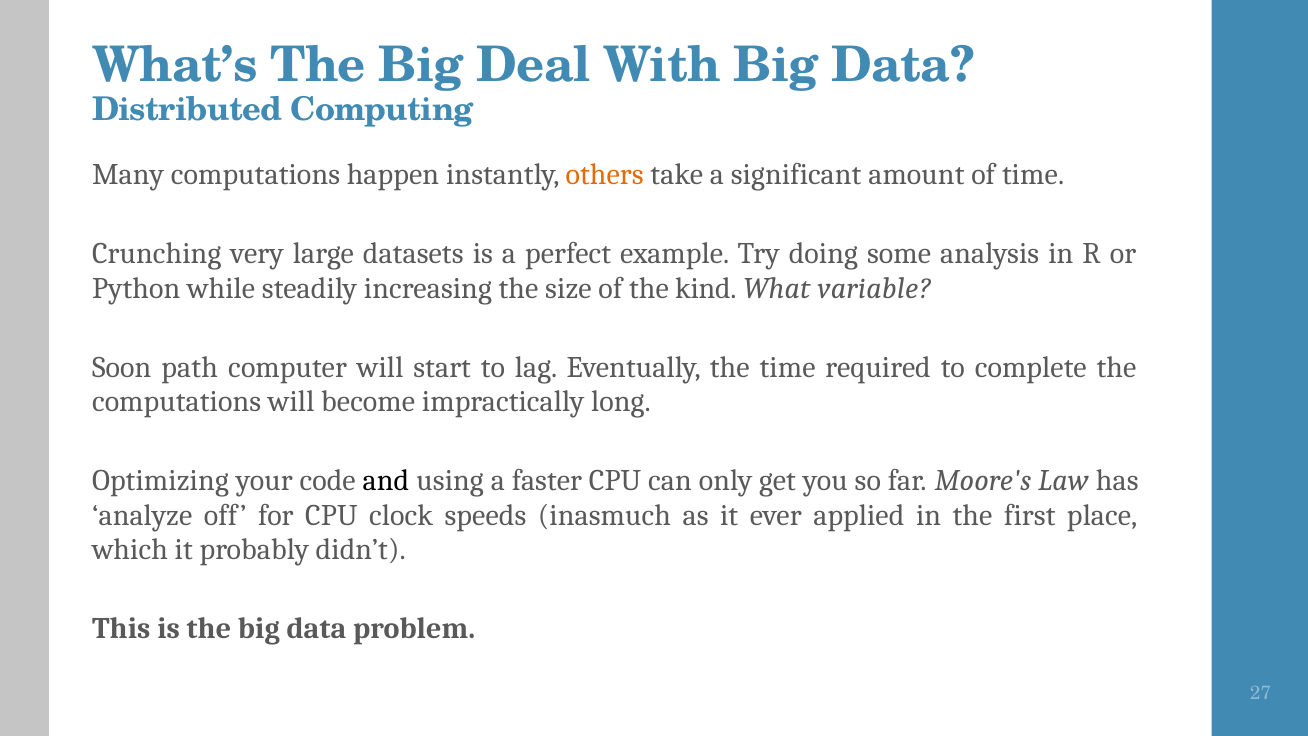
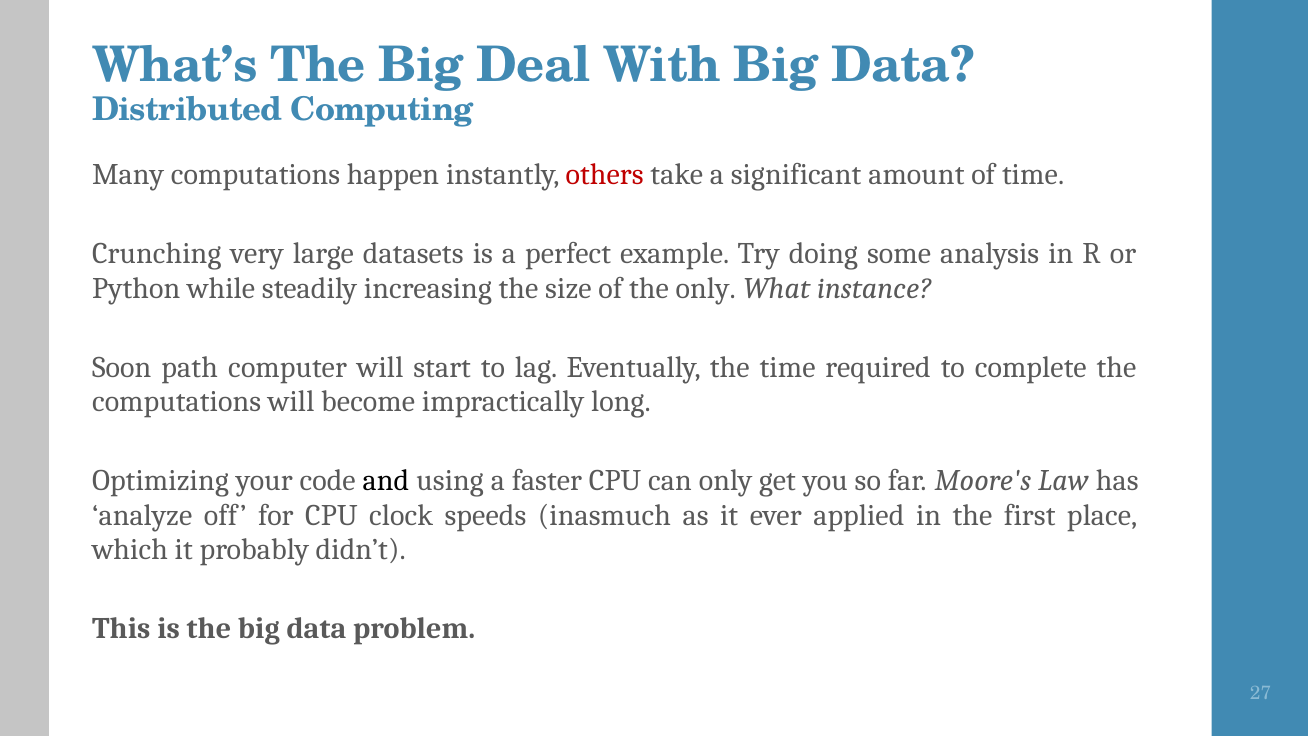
others colour: orange -> red
the kind: kind -> only
variable: variable -> instance
